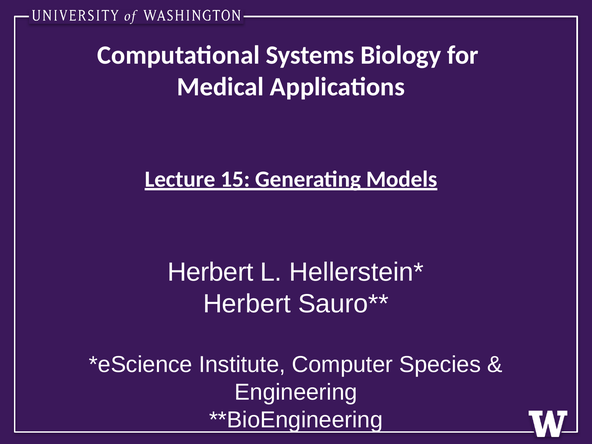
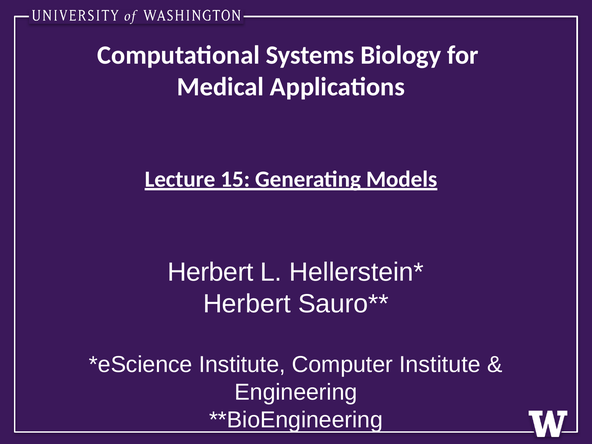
Computer Species: Species -> Institute
